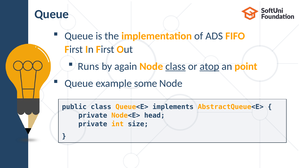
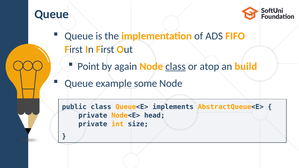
Runs: Runs -> Point
atop underline: present -> none
point: point -> build
